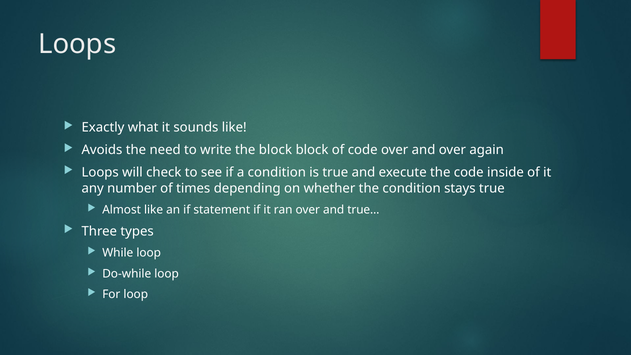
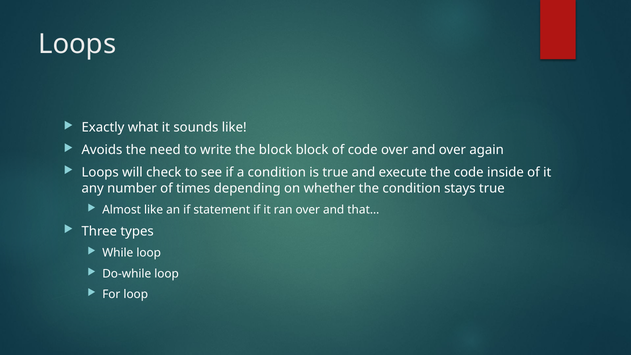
true…: true… -> that…
